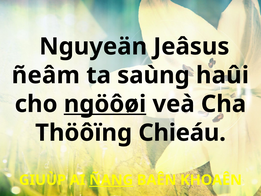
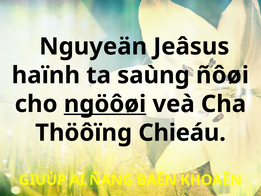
ñeâm: ñeâm -> haïnh
haûi: haûi -> ñôøi
ÑANG underline: present -> none
